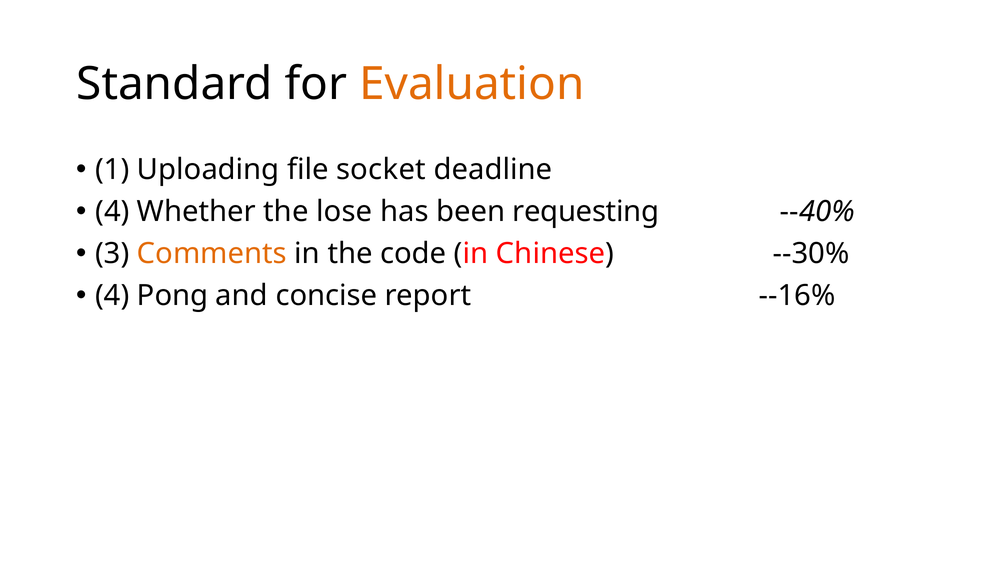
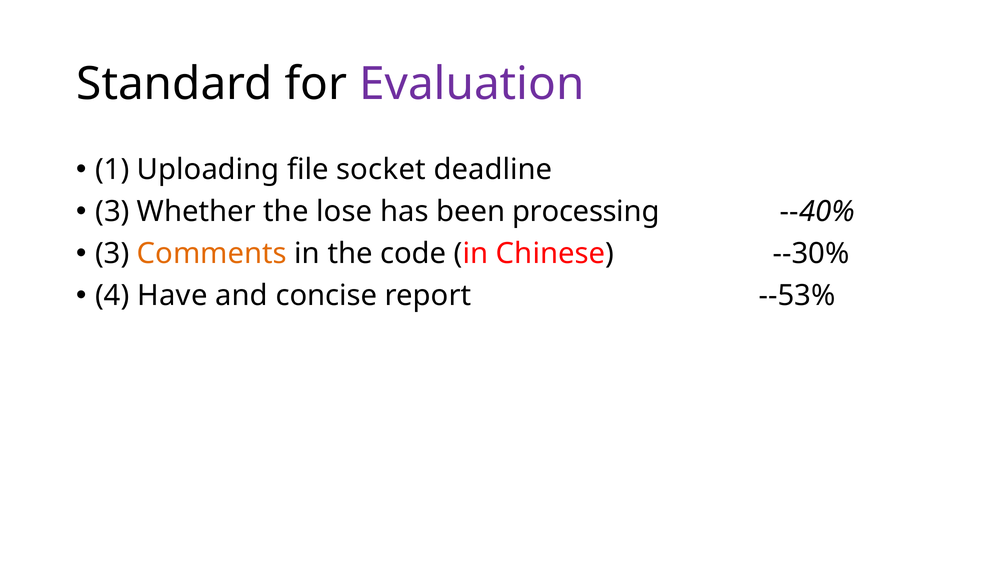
Evaluation colour: orange -> purple
4 at (112, 212): 4 -> 3
requesting: requesting -> processing
Pong: Pong -> Have
--16%: --16% -> --53%
